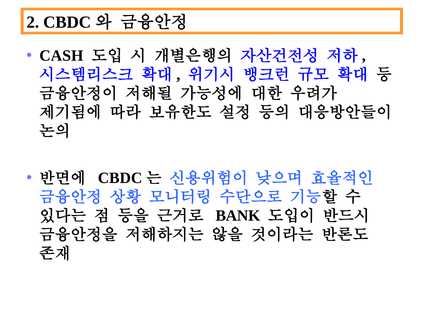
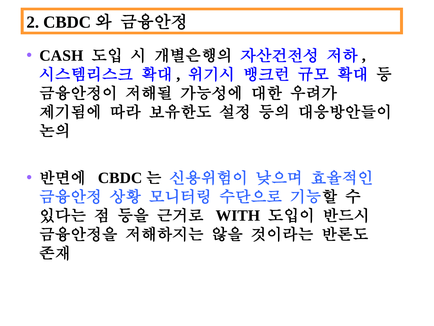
BANK: BANK -> WITH
